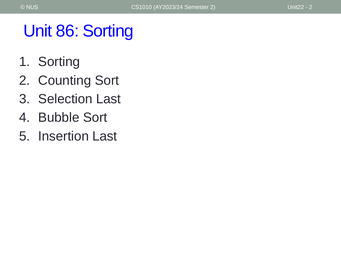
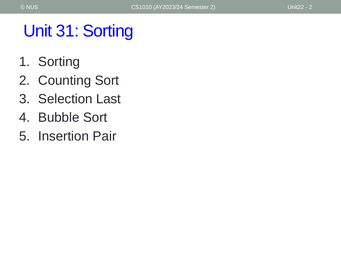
86: 86 -> 31
Insertion Last: Last -> Pair
